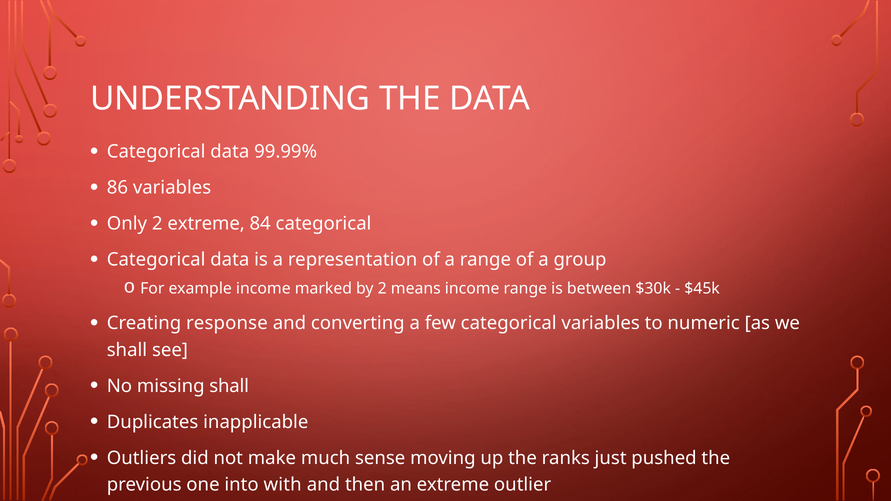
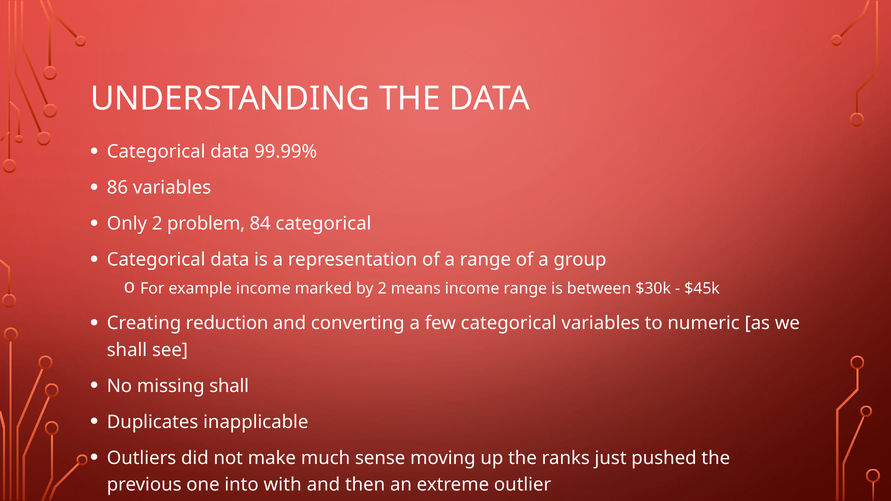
2 extreme: extreme -> problem
response: response -> reduction
